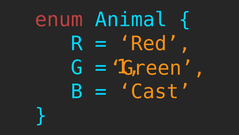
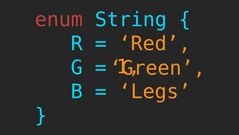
Animal: Animal -> String
Cast: Cast -> Legs
